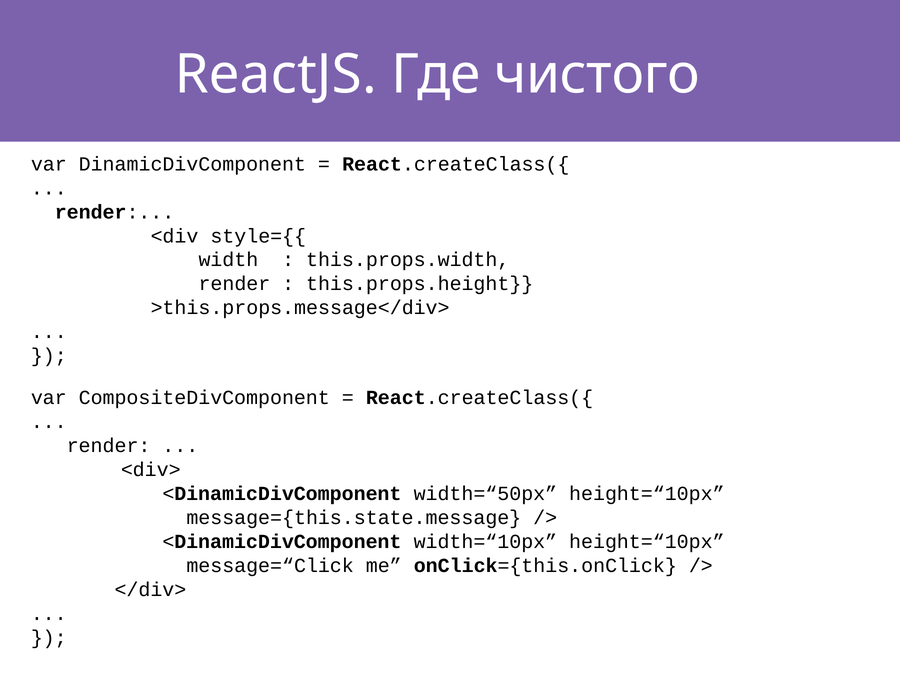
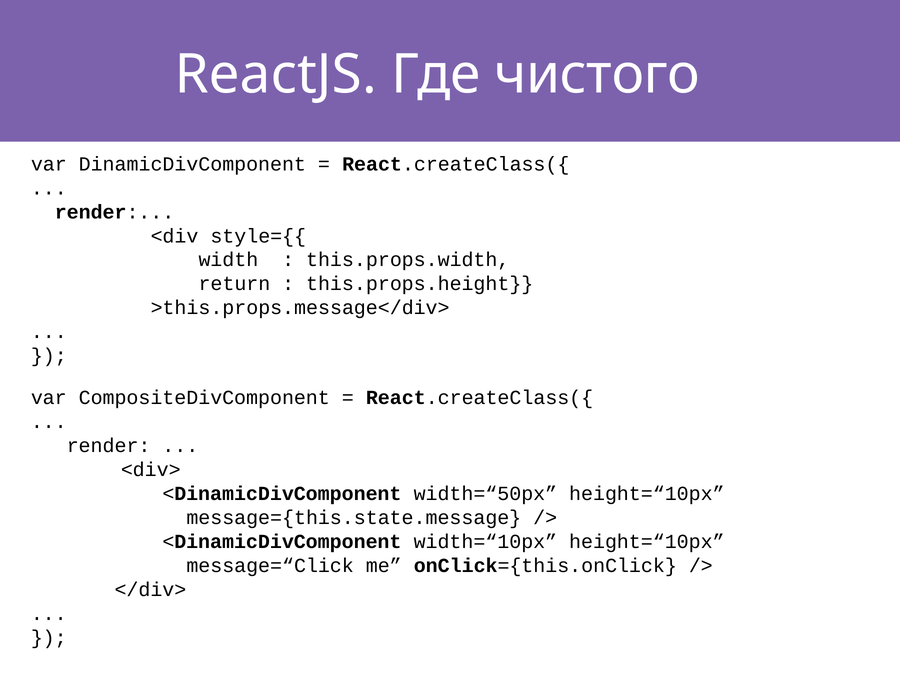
render at (234, 284): render -> return
